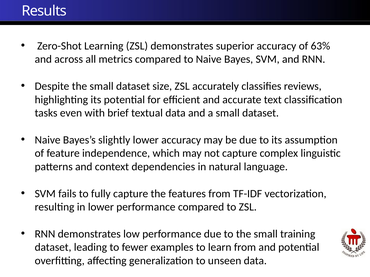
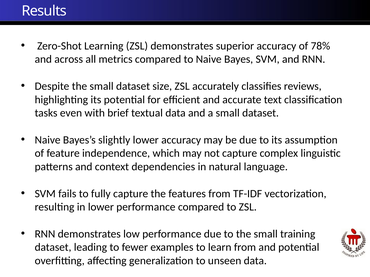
63%: 63% -> 78%
